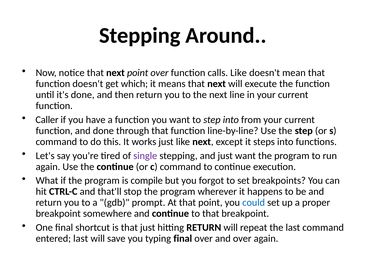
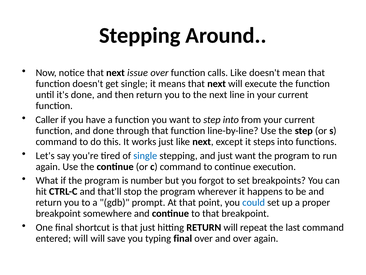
next point: point -> issue
get which: which -> single
single at (145, 155) colour: purple -> blue
compile: compile -> number
entered last: last -> will
